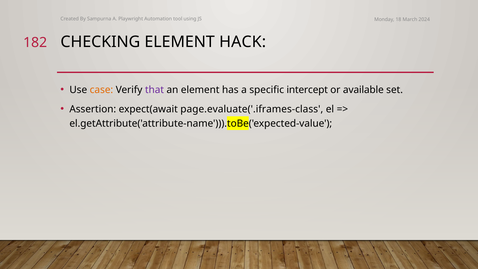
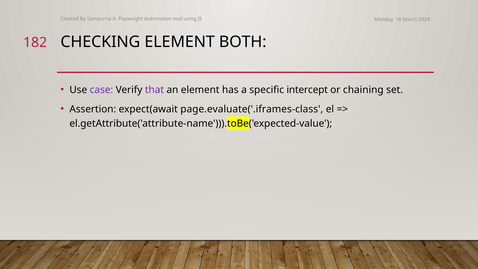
HACK: HACK -> BOTH
case colour: orange -> purple
available: available -> chaining
